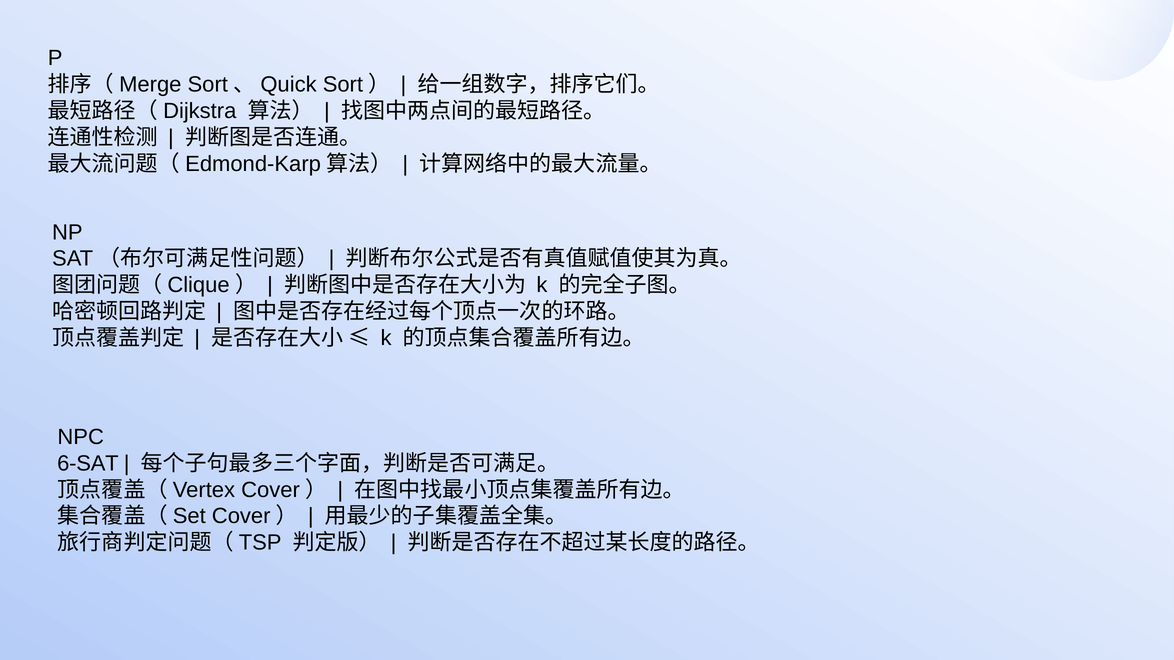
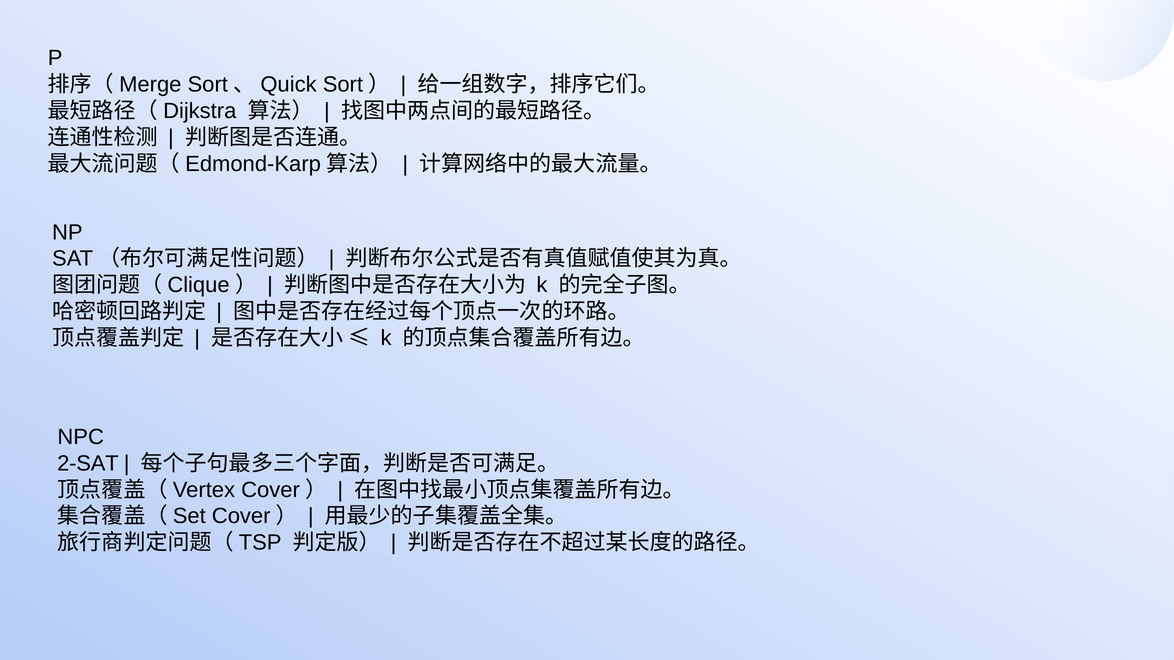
6-SAT: 6-SAT -> 2-SAT
